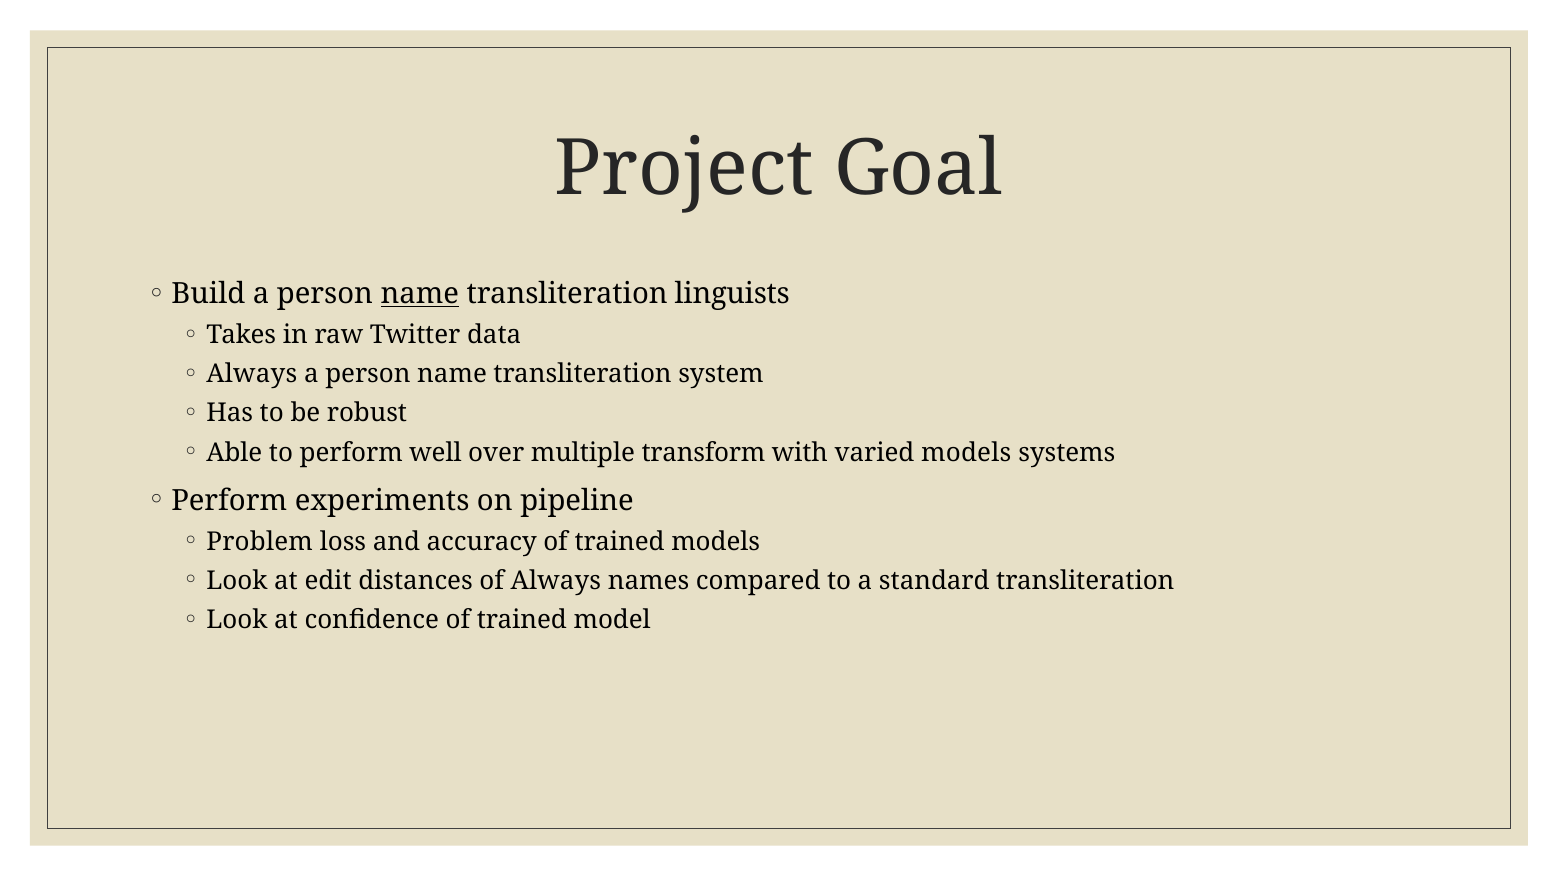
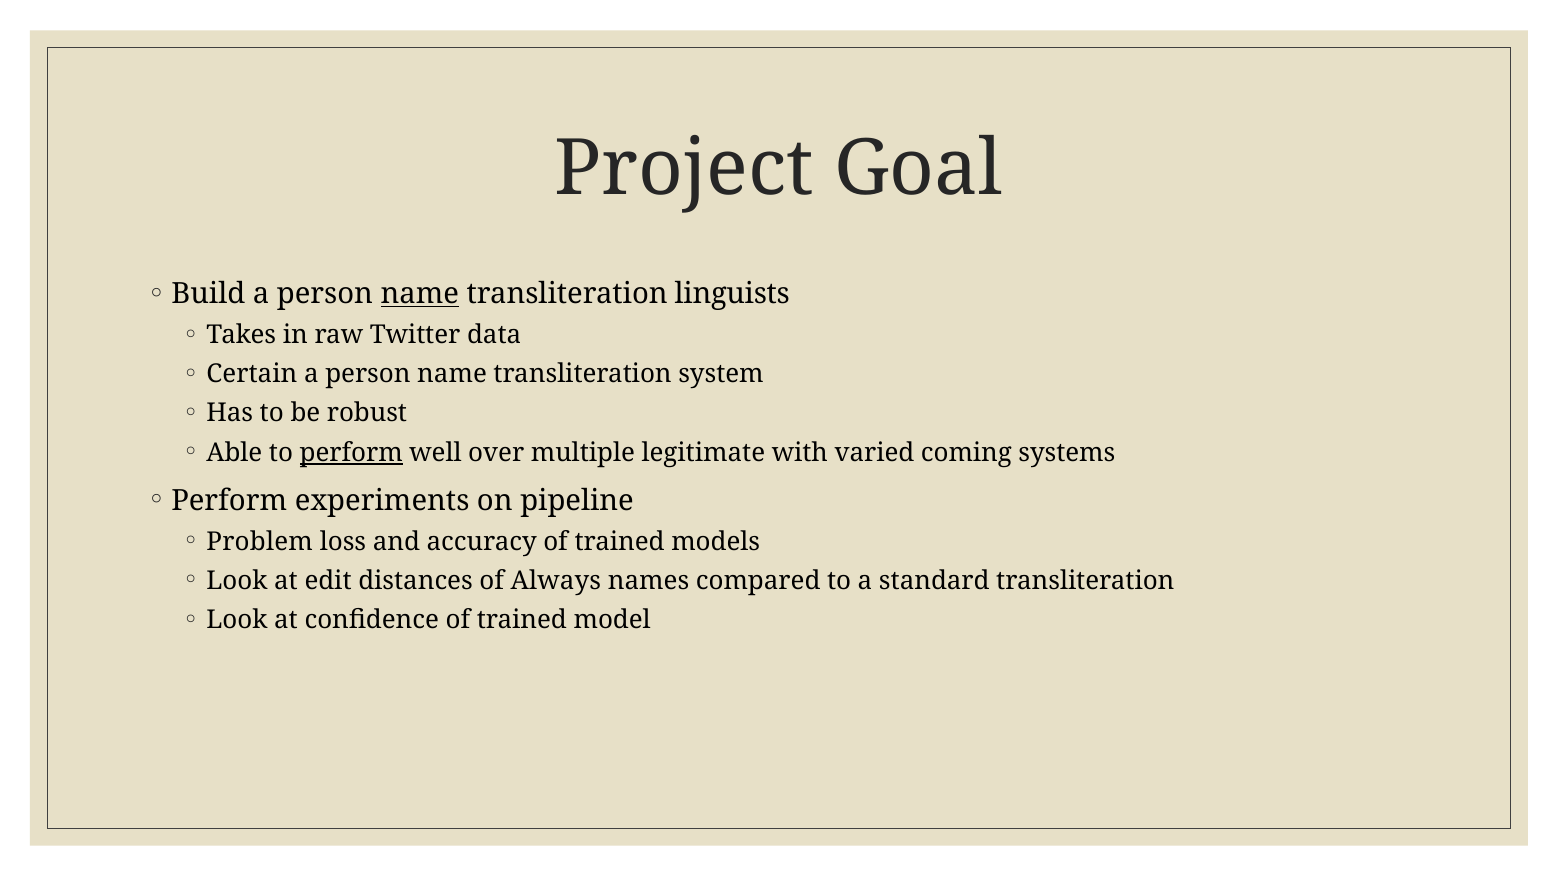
Always at (252, 374): Always -> Certain
perform at (351, 453) underline: none -> present
transform: transform -> legitimate
varied models: models -> coming
